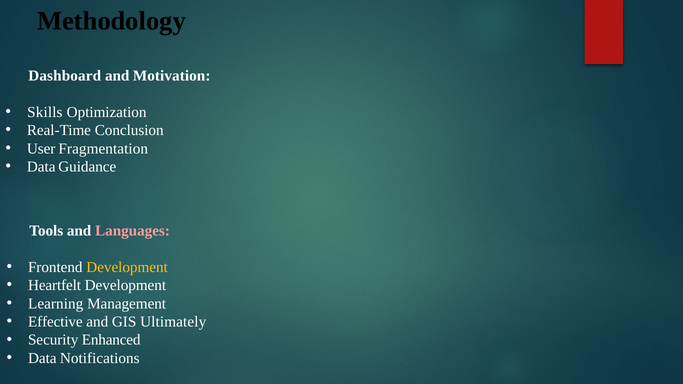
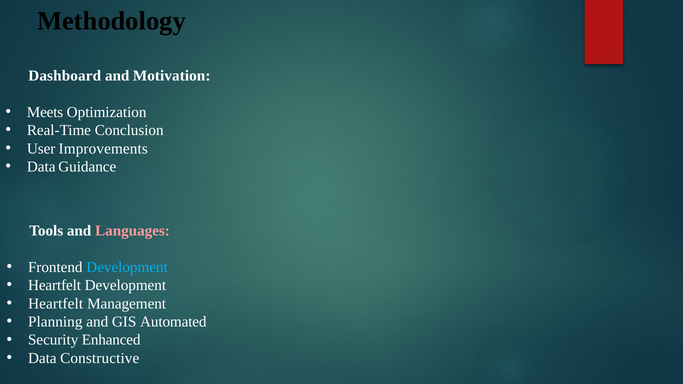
Skills: Skills -> Meets
Fragmentation: Fragmentation -> Improvements
Development at (127, 267) colour: yellow -> light blue
Learning at (56, 304): Learning -> Heartfelt
Effective: Effective -> Planning
Ultimately: Ultimately -> Automated
Notifications: Notifications -> Constructive
